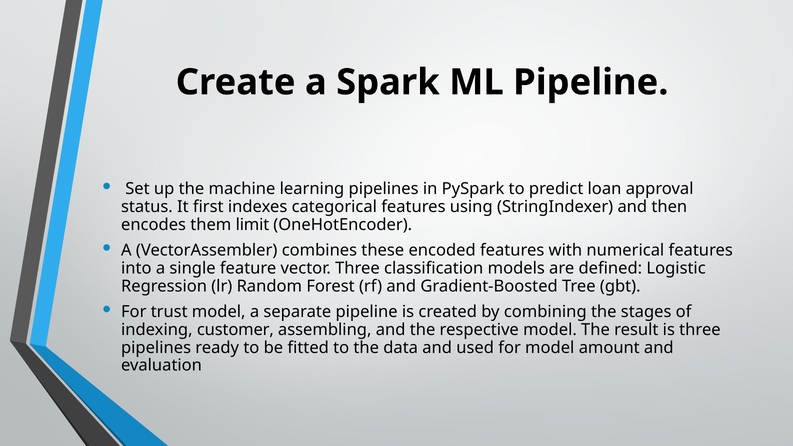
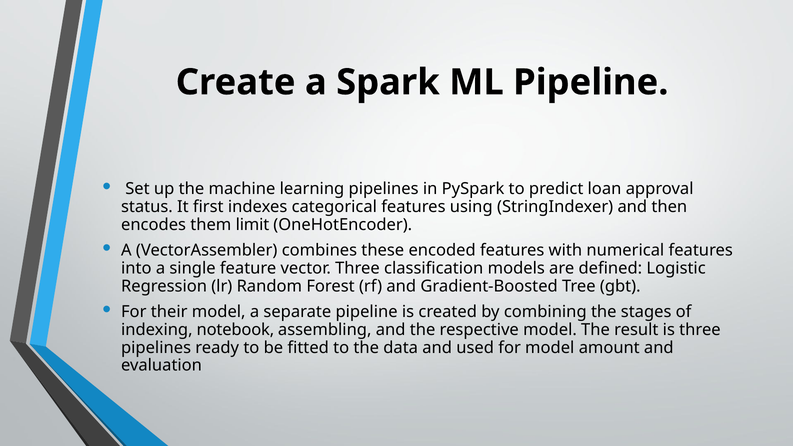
trust: trust -> their
customer: customer -> notebook
